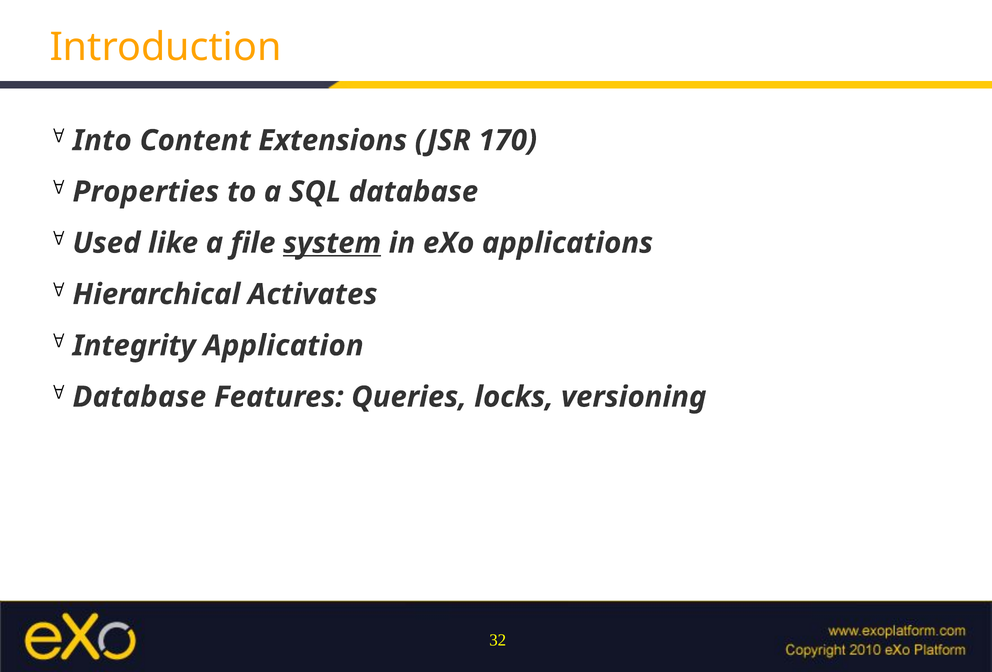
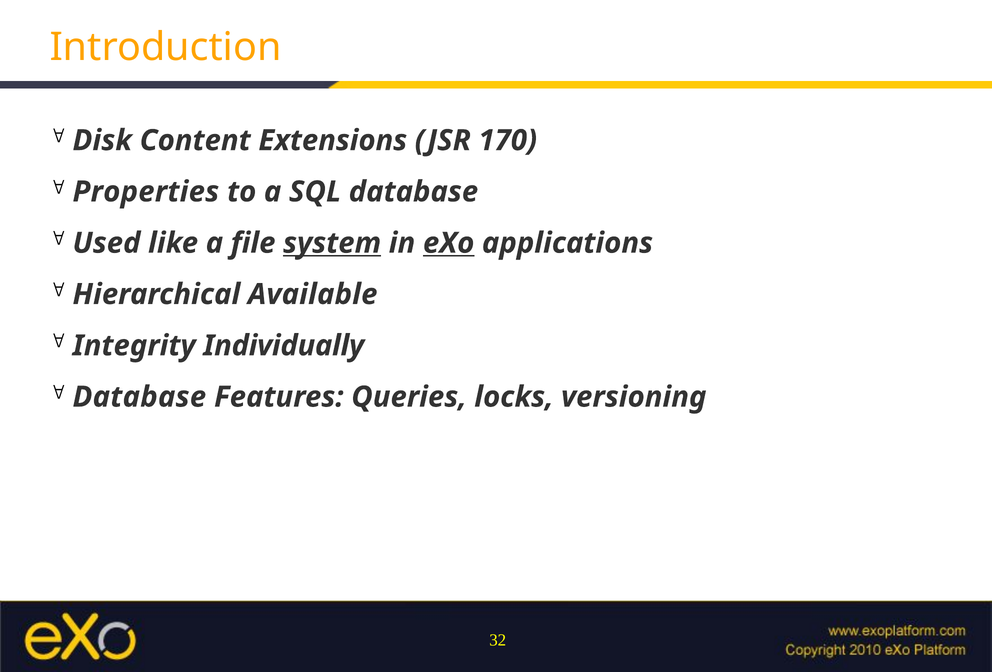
Into: Into -> Disk
eXo underline: none -> present
Activates: Activates -> Available
Application: Application -> Individually
